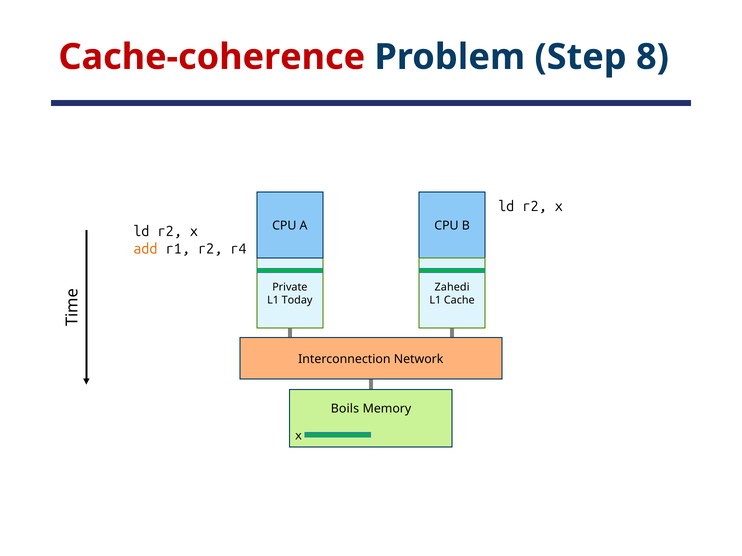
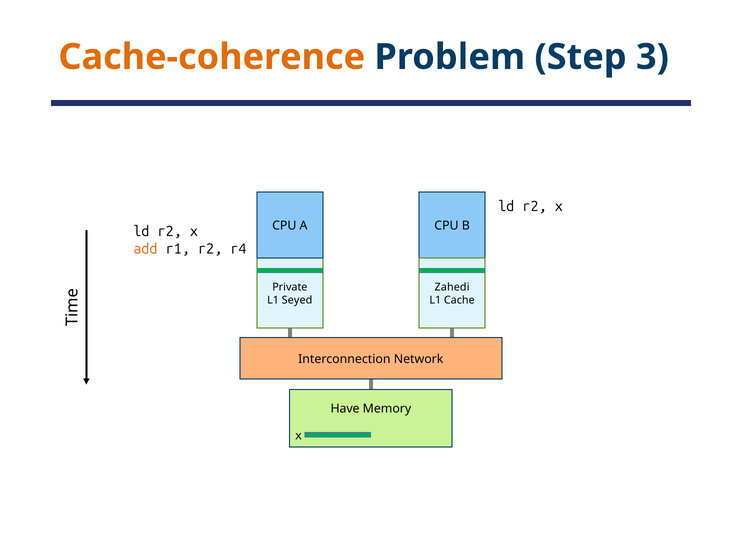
Cache-coherence colour: red -> orange
8: 8 -> 3
Today: Today -> Seyed
Boils: Boils -> Have
